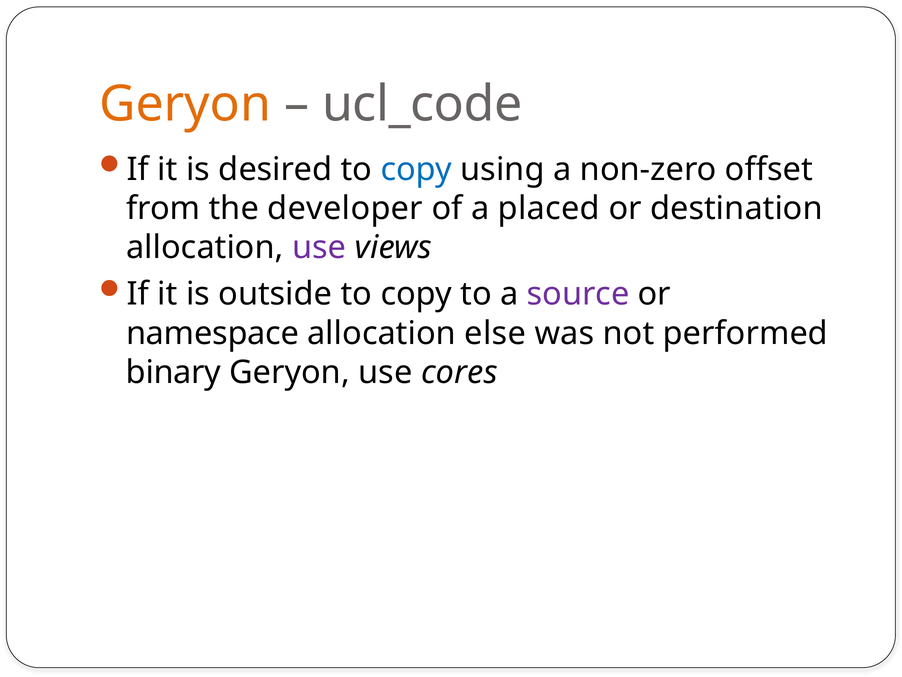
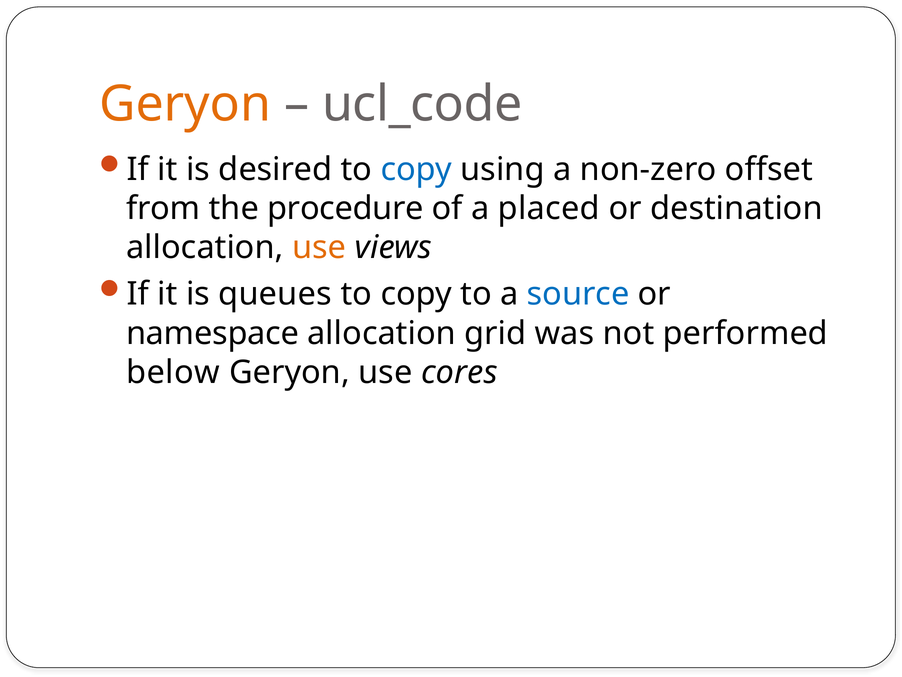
developer: developer -> procedure
use at (319, 247) colour: purple -> orange
outside: outside -> queues
source colour: purple -> blue
else: else -> grid
binary: binary -> below
